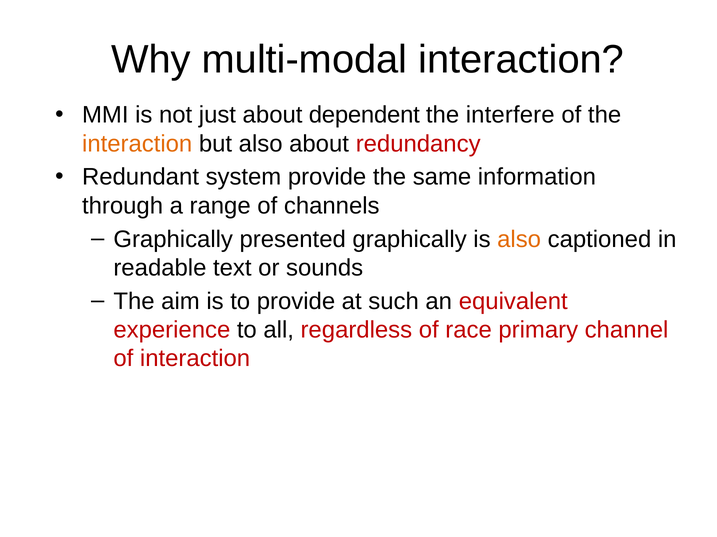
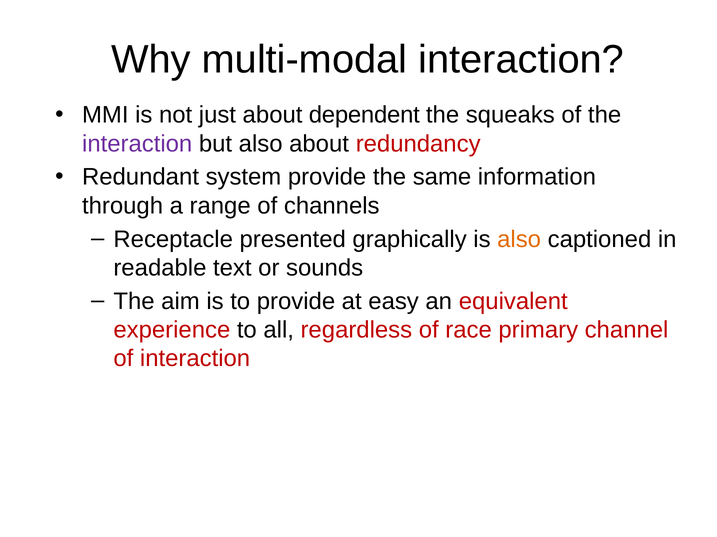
interfere: interfere -> squeaks
interaction at (137, 144) colour: orange -> purple
Graphically at (173, 239): Graphically -> Receptacle
such: such -> easy
